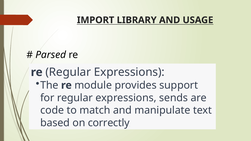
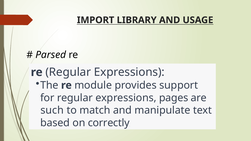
sends: sends -> pages
code: code -> such
